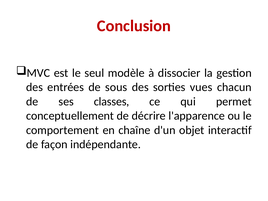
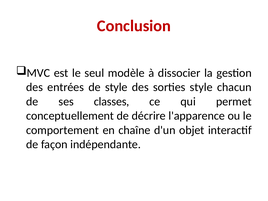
de sous: sous -> style
sorties vues: vues -> style
